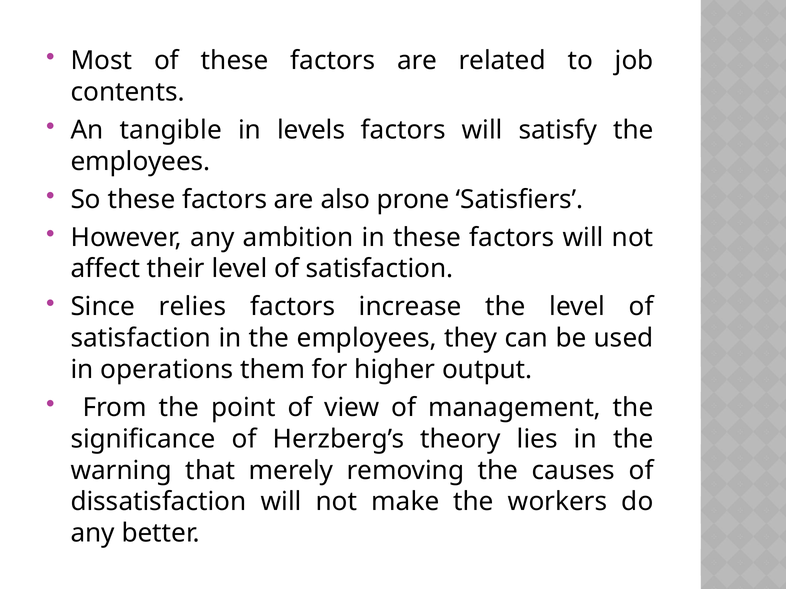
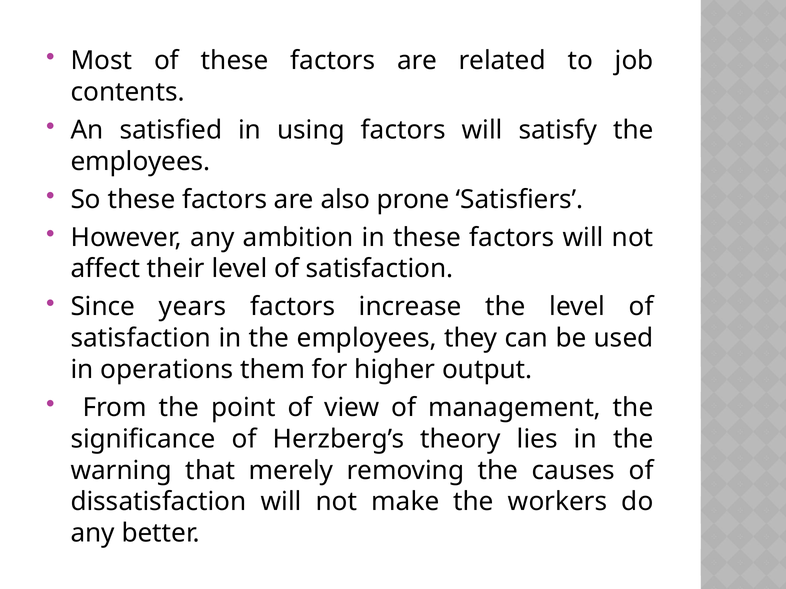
tangible: tangible -> satisfied
levels: levels -> using
relies: relies -> years
